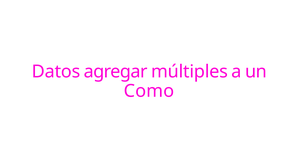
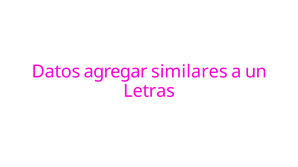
múltiples: múltiples -> similares
Como: Como -> Letras
